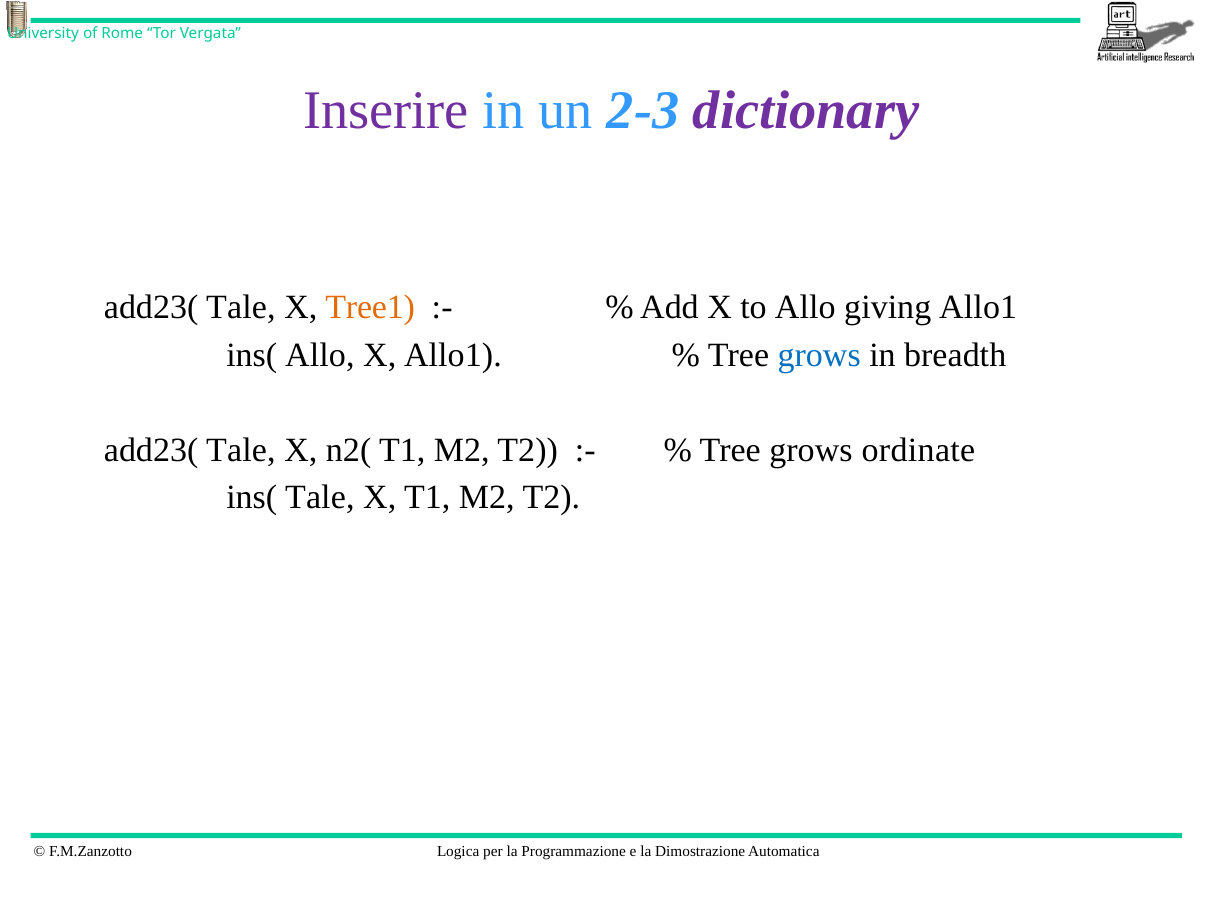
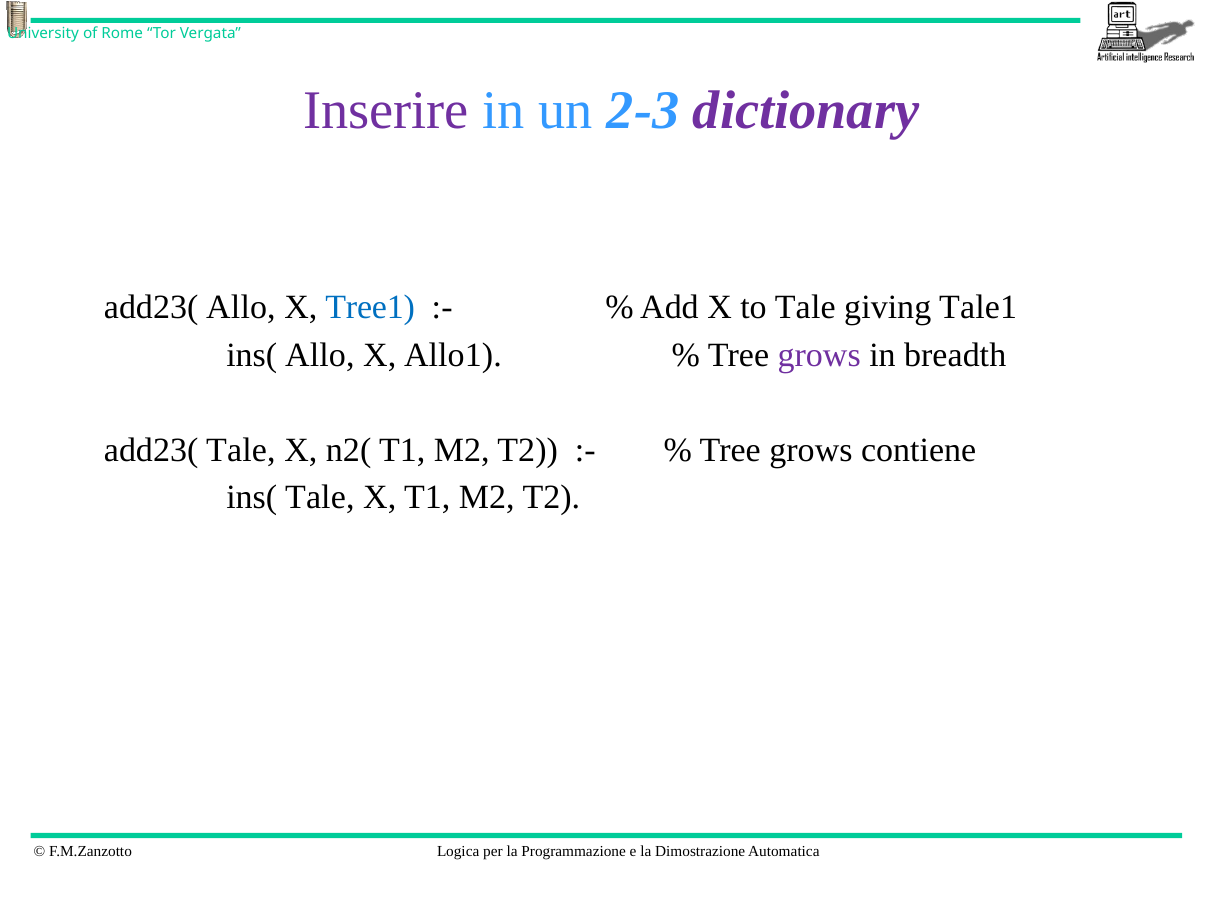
Tale at (241, 307): Tale -> Allo
Tree1 colour: orange -> blue
to Allo: Allo -> Tale
giving Allo1: Allo1 -> Tale1
grows at (819, 355) colour: blue -> purple
ordinate: ordinate -> contiene
